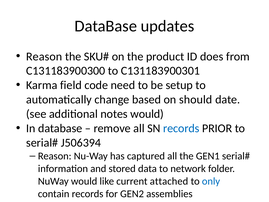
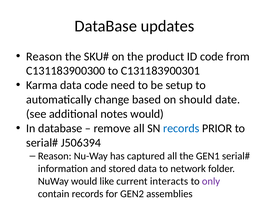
ID does: does -> code
Karma field: field -> data
current attached: attached -> interacts
only colour: blue -> purple
